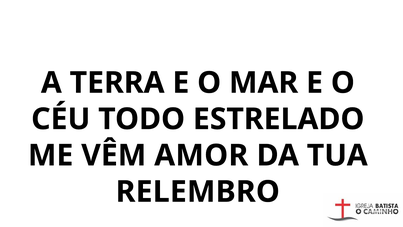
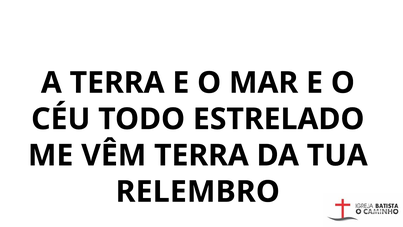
VÊM AMOR: AMOR -> TERRA
